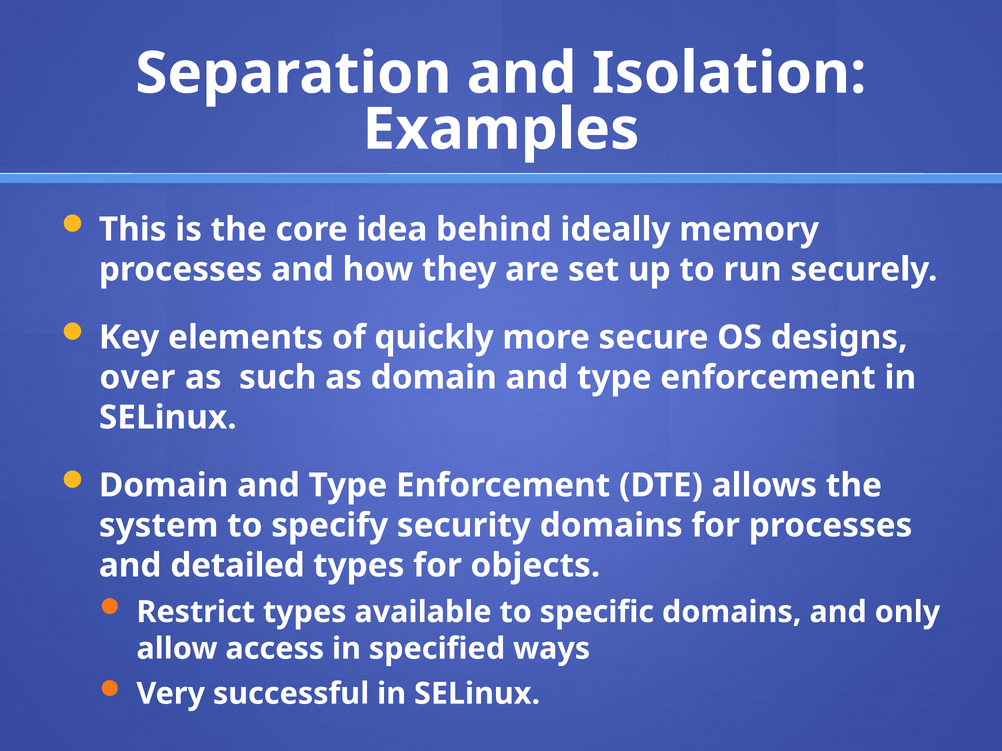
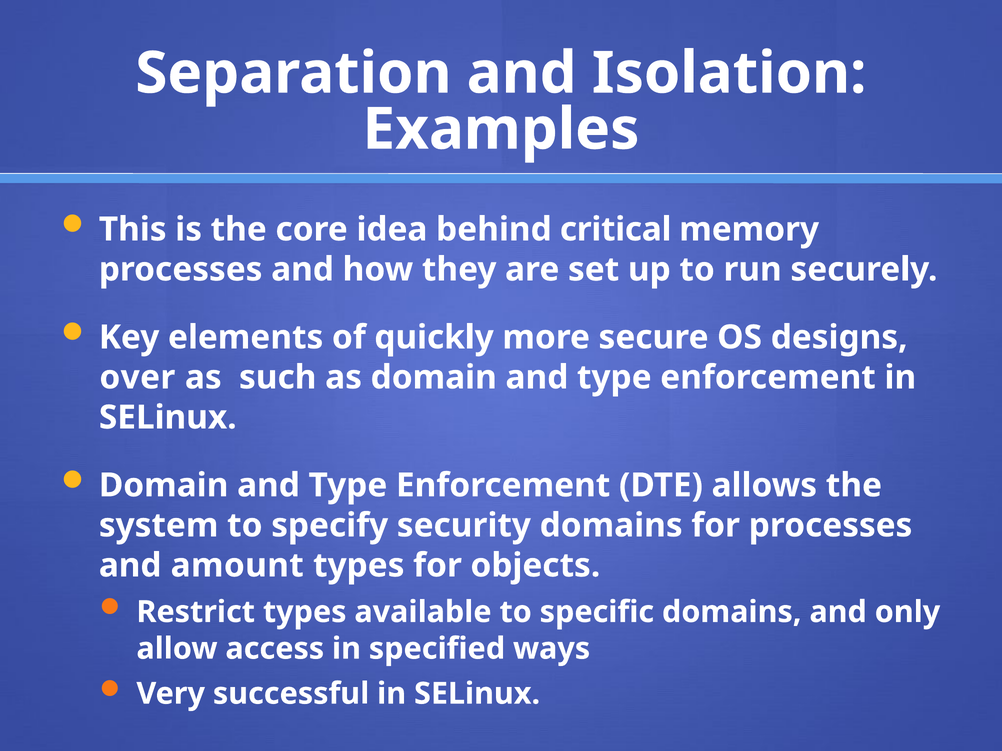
ideally: ideally -> critical
detailed: detailed -> amount
